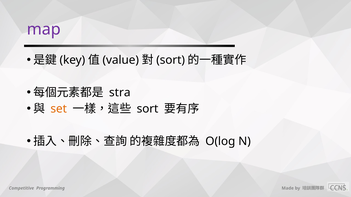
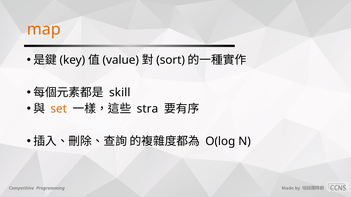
map colour: purple -> orange
stra: stra -> skill
sort at (148, 109): sort -> stra
